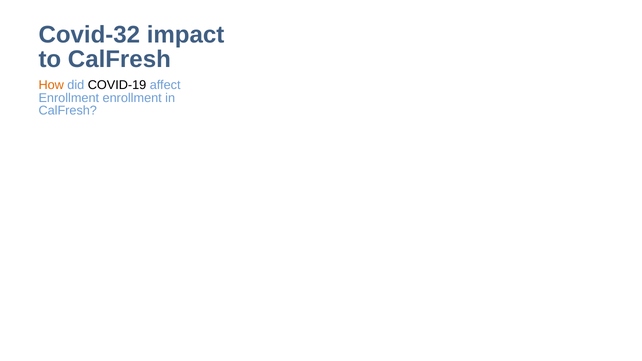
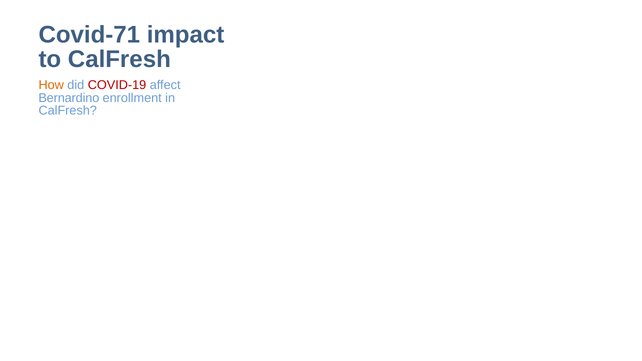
Covid-32: Covid-32 -> Covid-71
COVID-19 colour: black -> red
Enrollment at (69, 98): Enrollment -> Bernardino
